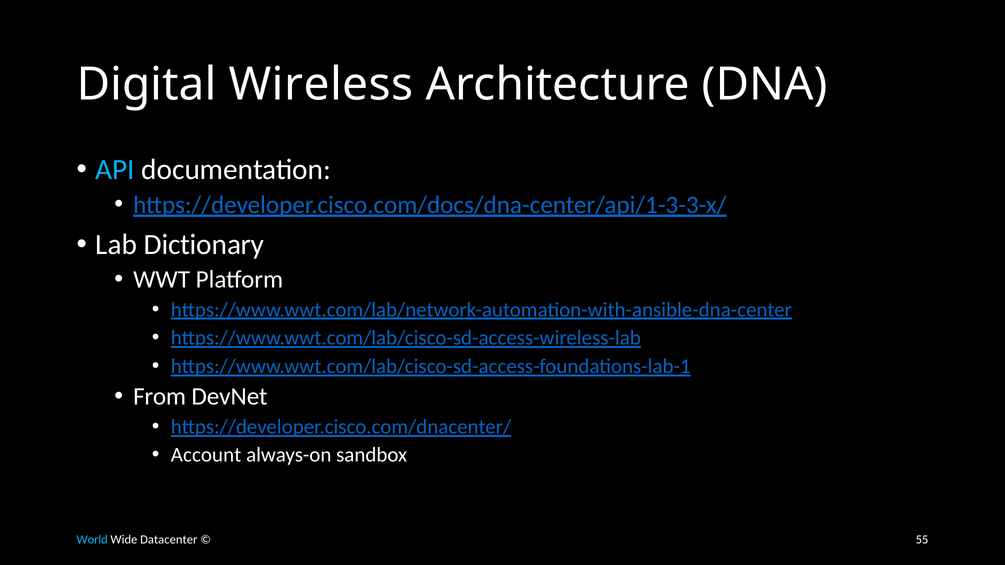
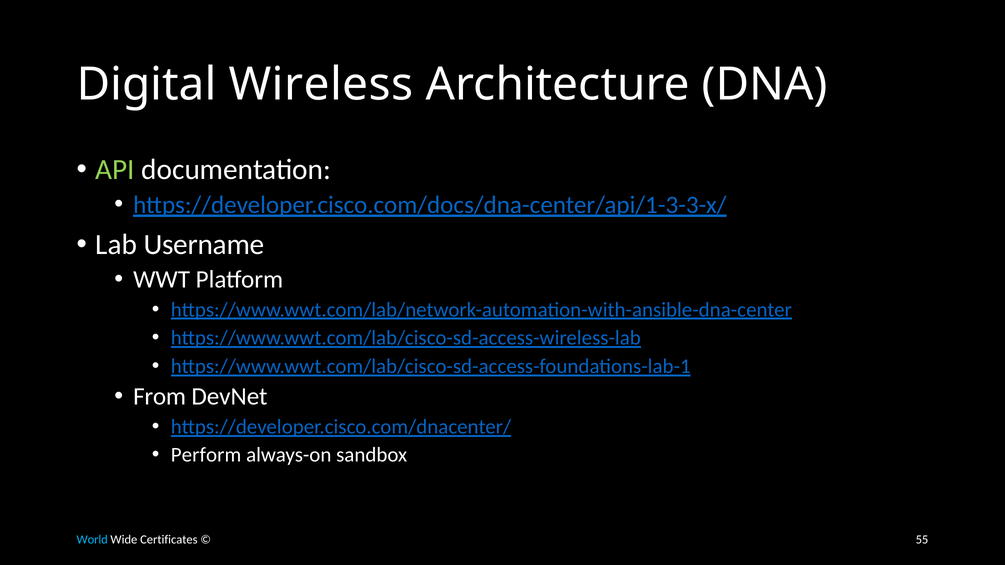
API colour: light blue -> light green
Dictionary: Dictionary -> Username
Account: Account -> Perform
Datacenter: Datacenter -> Certificates
